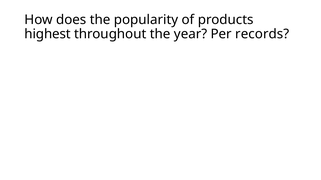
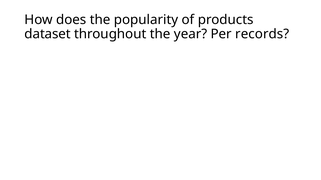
highest: highest -> dataset
